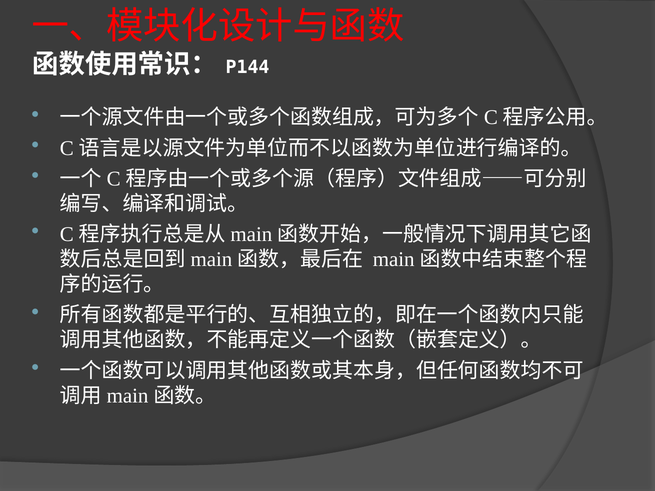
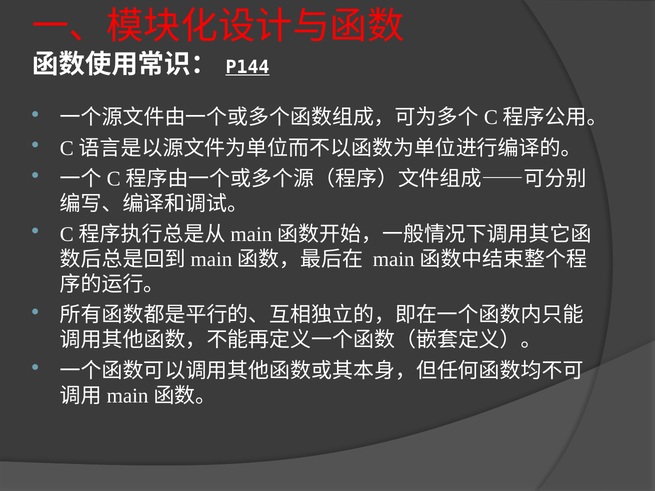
P144 underline: none -> present
